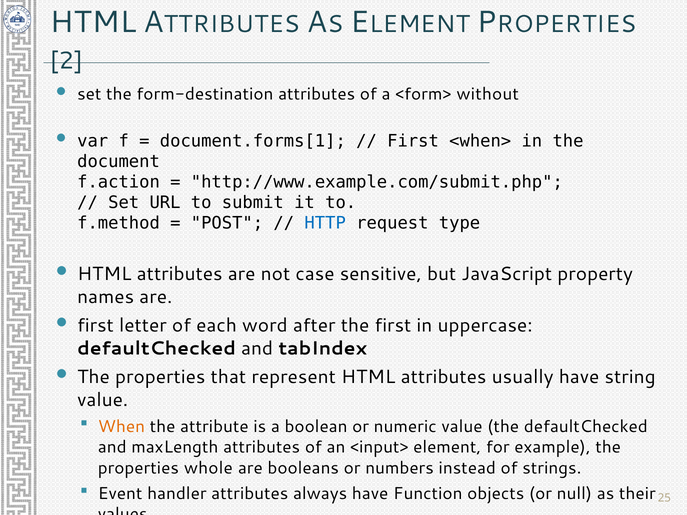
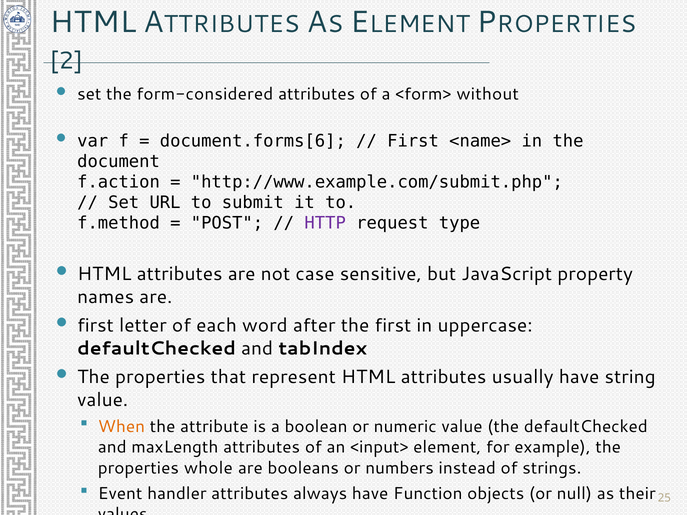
form-destination: form-destination -> form-considered
document.forms[1: document.forms[1 -> document.forms[6
<when>: <when> -> <name>
HTTP colour: blue -> purple
